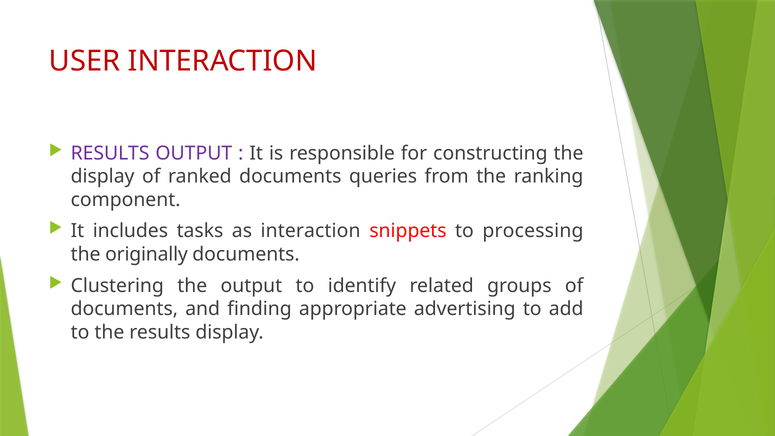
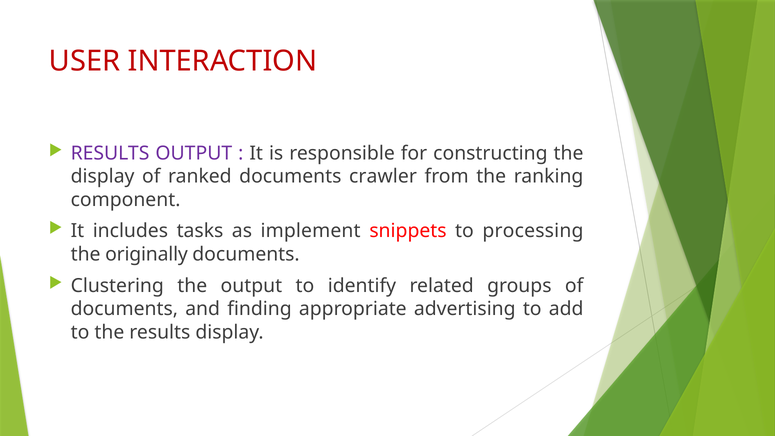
queries: queries -> crawler
as interaction: interaction -> implement
